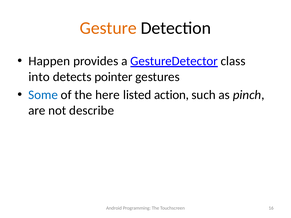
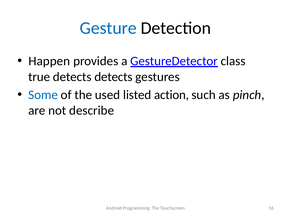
Gesture colour: orange -> blue
into: into -> true
detects pointer: pointer -> detects
here: here -> used
